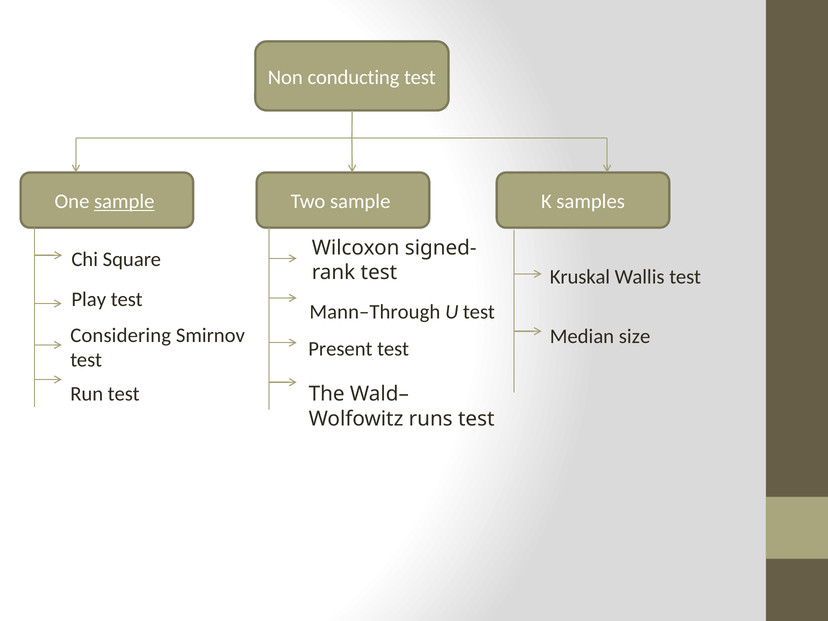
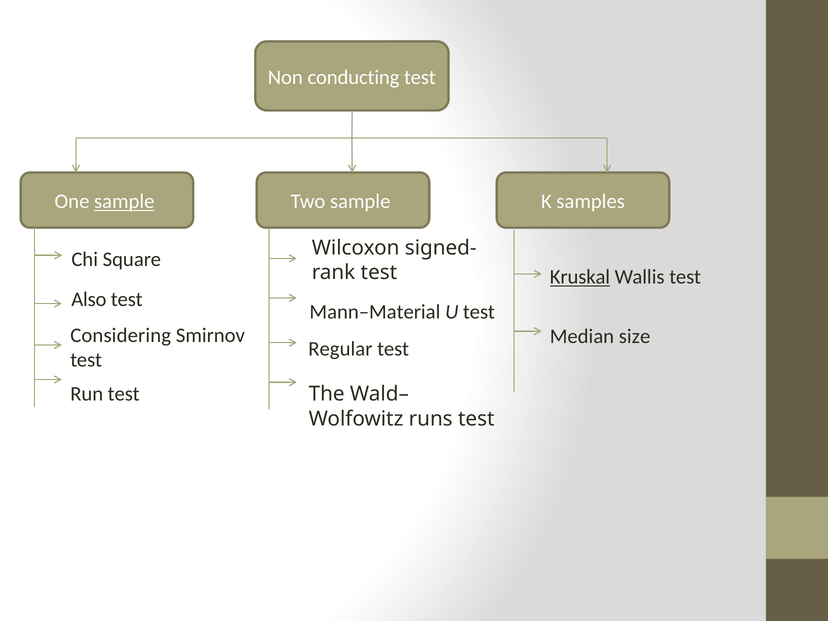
Kruskal underline: none -> present
Play: Play -> Also
Mann–Through: Mann–Through -> Mann–Material
Present: Present -> Regular
